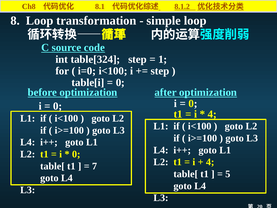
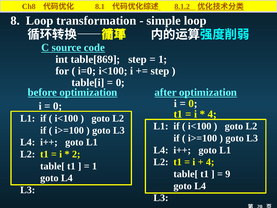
table[324: table[324 -> table[869
0 at (76, 154): 0 -> 2
7 at (95, 166): 7 -> 1
5: 5 -> 9
